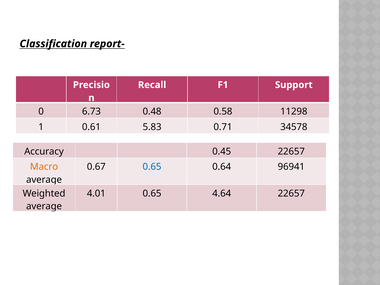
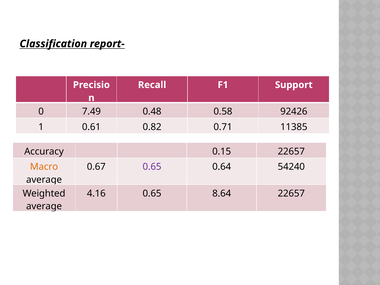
6.73: 6.73 -> 7.49
11298: 11298 -> 92426
5.83: 5.83 -> 0.82
34578: 34578 -> 11385
0.45: 0.45 -> 0.15
0.65 at (152, 167) colour: blue -> purple
96941: 96941 -> 54240
4.01: 4.01 -> 4.16
4.64: 4.64 -> 8.64
